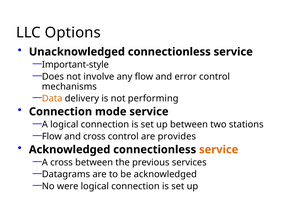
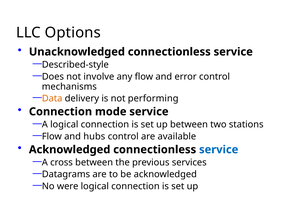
Important-style: Important-style -> Described-style
and cross: cross -> hubs
provides: provides -> available
service at (219, 150) colour: orange -> blue
